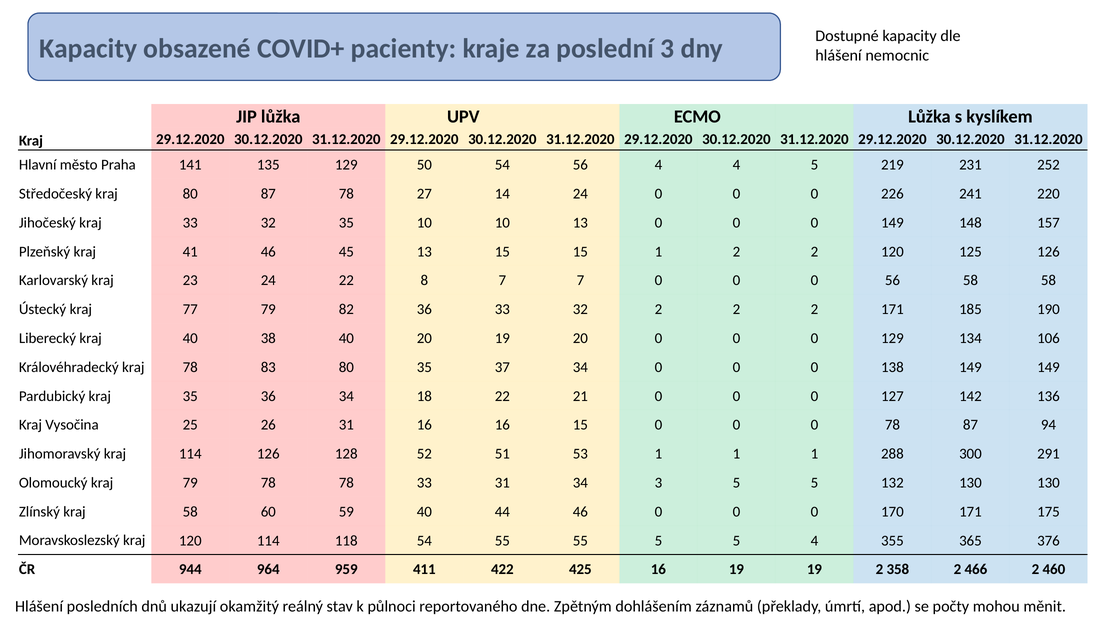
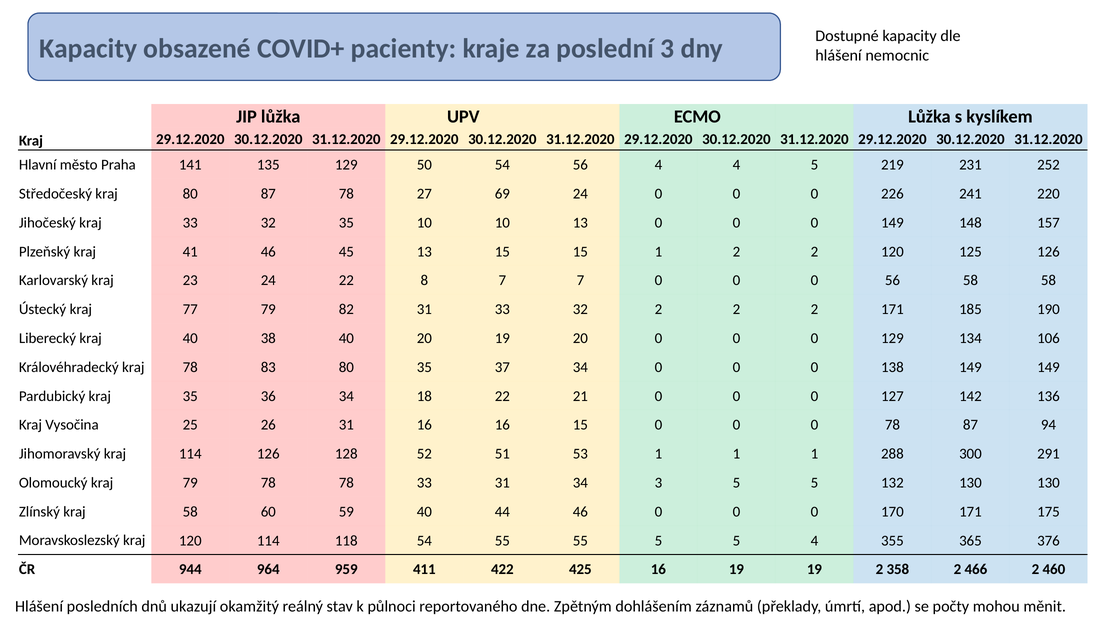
14: 14 -> 69
82 36: 36 -> 31
